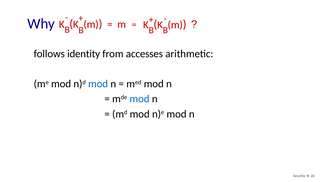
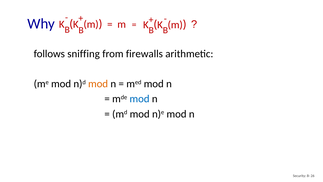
identity: identity -> sniffing
accesses: accesses -> firewalls
mod at (98, 84) colour: blue -> orange
